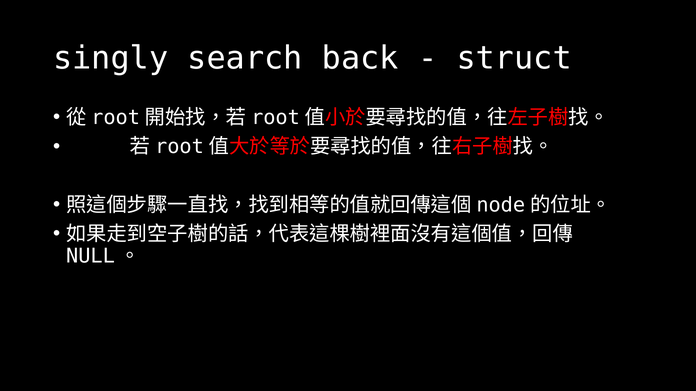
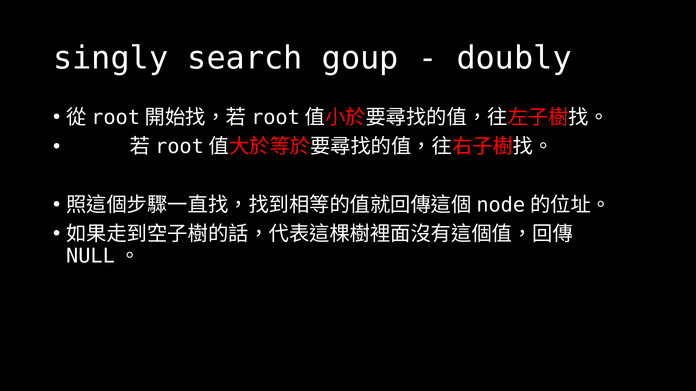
back: back -> goup
struct: struct -> doubly
